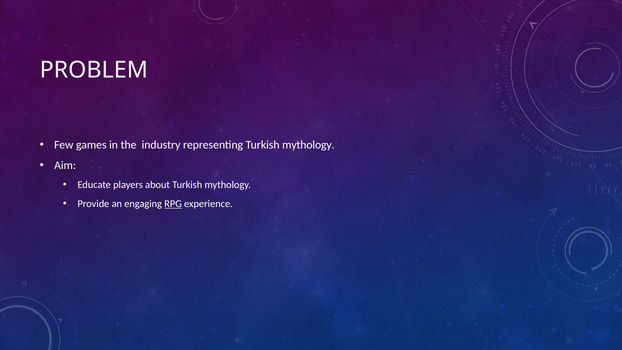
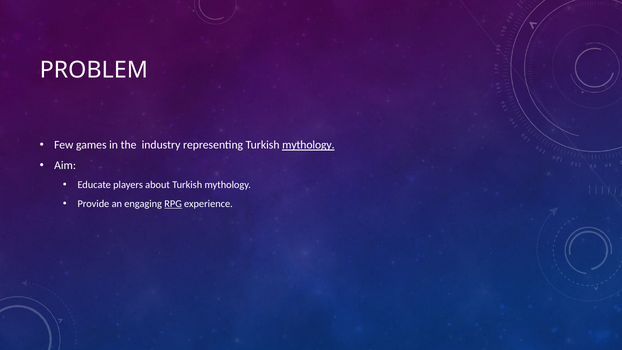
mythology at (308, 145) underline: none -> present
